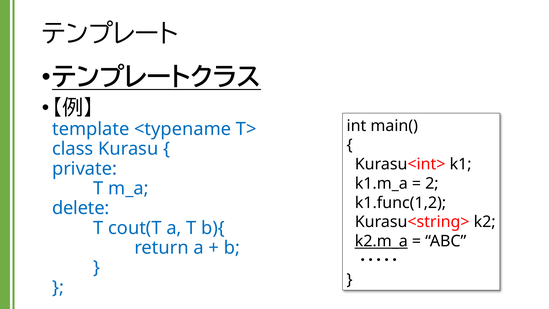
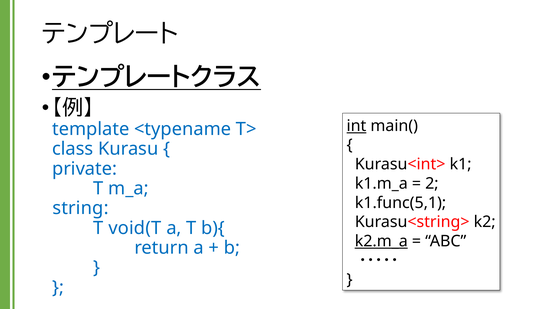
int underline: none -> present
k1.func(1,2: k1.func(1,2 -> k1.func(5,1
delete: delete -> string
cout(T: cout(T -> void(T
